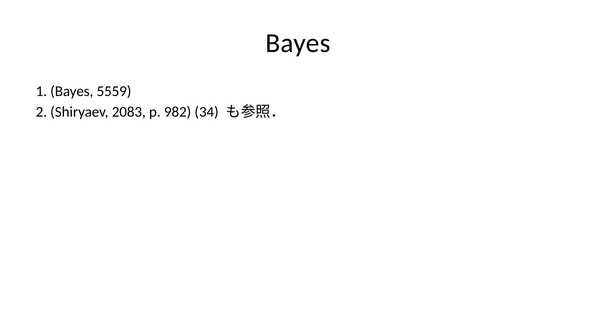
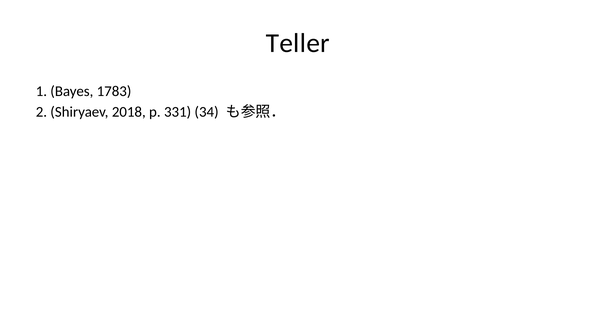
Bayes at (298, 43): Bayes -> Teller
5559: 5559 -> 1783
2083: 2083 -> 2018
982: 982 -> 331
